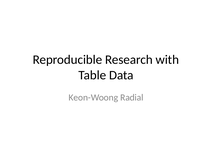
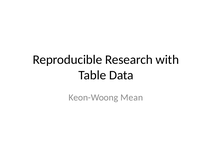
Radial: Radial -> Mean
